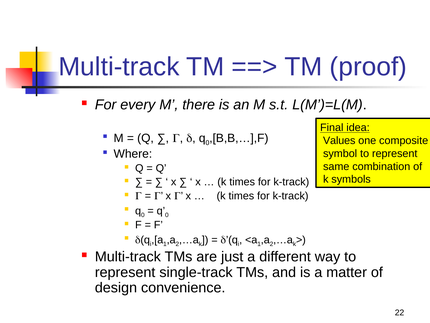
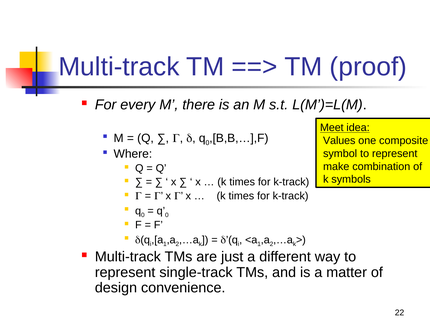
Final: Final -> Meet
same: same -> make
